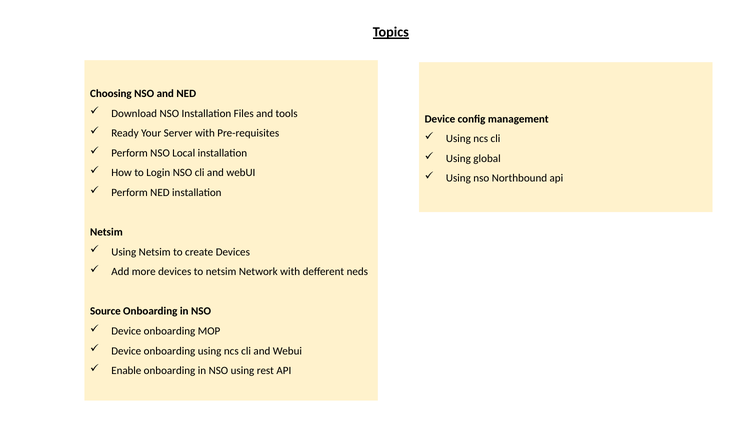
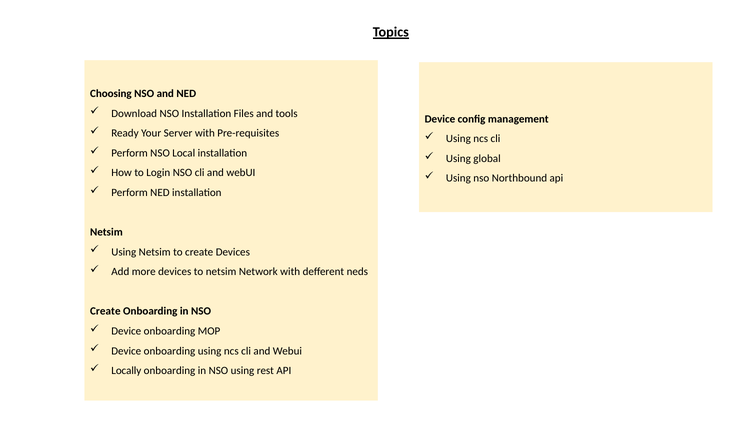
Source at (105, 312): Source -> Create
Enable: Enable -> Locally
